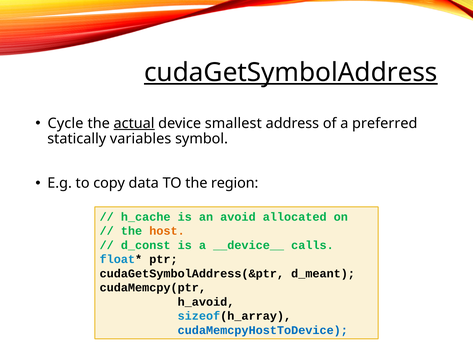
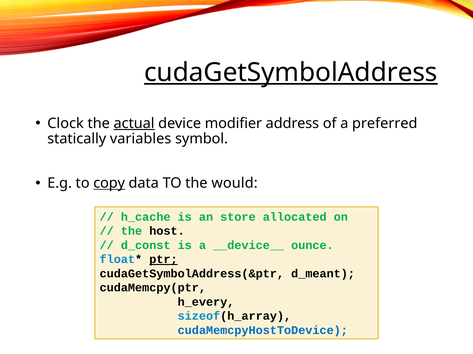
Cycle: Cycle -> Clock
smallest: smallest -> modifier
copy underline: none -> present
region: region -> would
avoid: avoid -> store
host colour: orange -> black
calls: calls -> ounce
ptr underline: none -> present
h_avoid: h_avoid -> h_every
